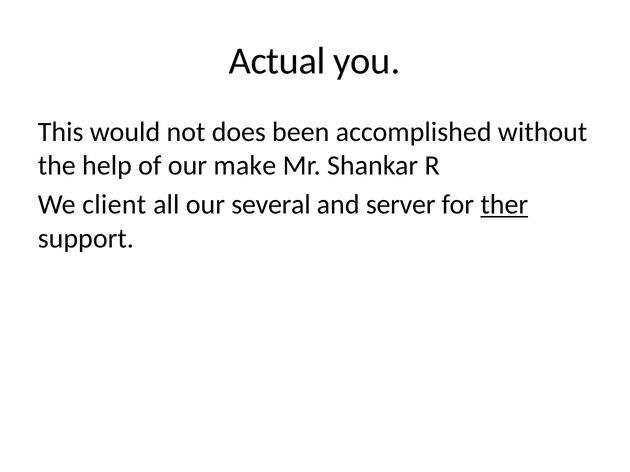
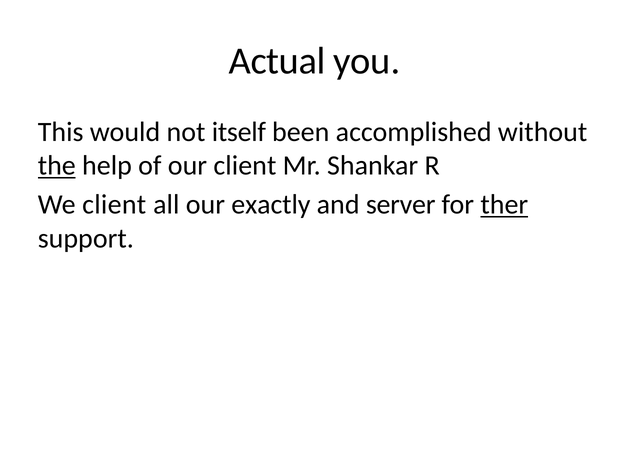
does: does -> itself
the underline: none -> present
our make: make -> client
several: several -> exactly
